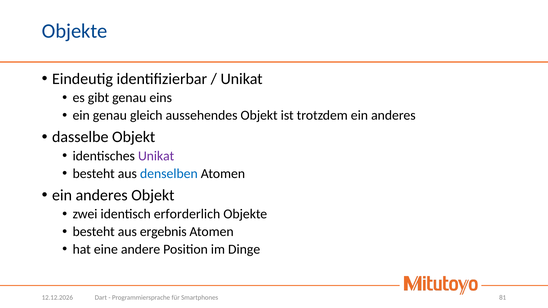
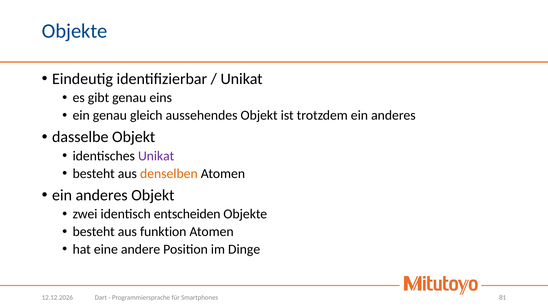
denselben colour: blue -> orange
erforderlich: erforderlich -> entscheiden
ergebnis: ergebnis -> funktion
